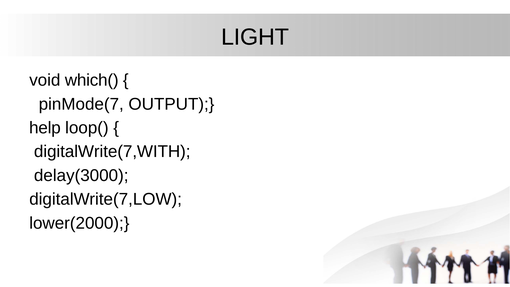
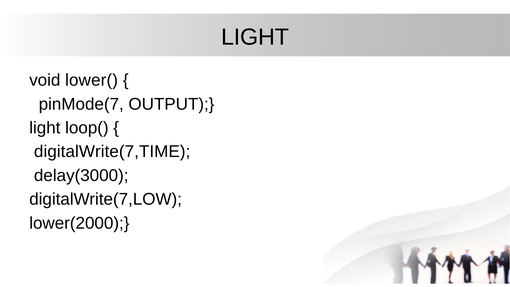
which(: which( -> lower(
help at (45, 128): help -> light
digitalWrite(7,WITH: digitalWrite(7,WITH -> digitalWrite(7,TIME
